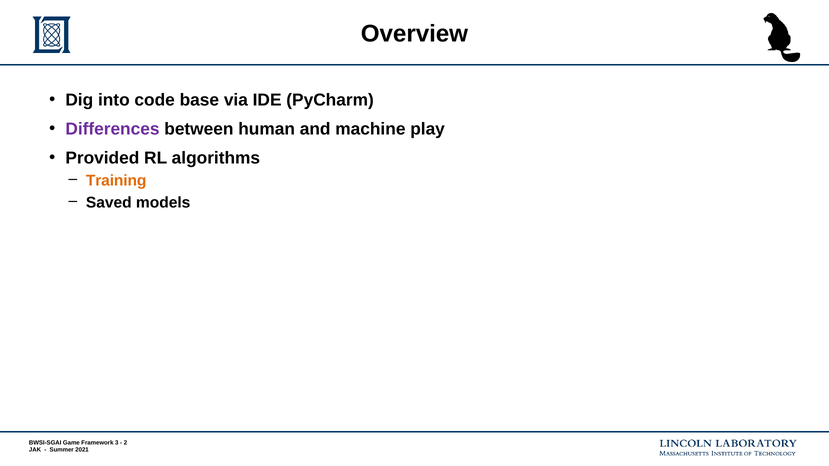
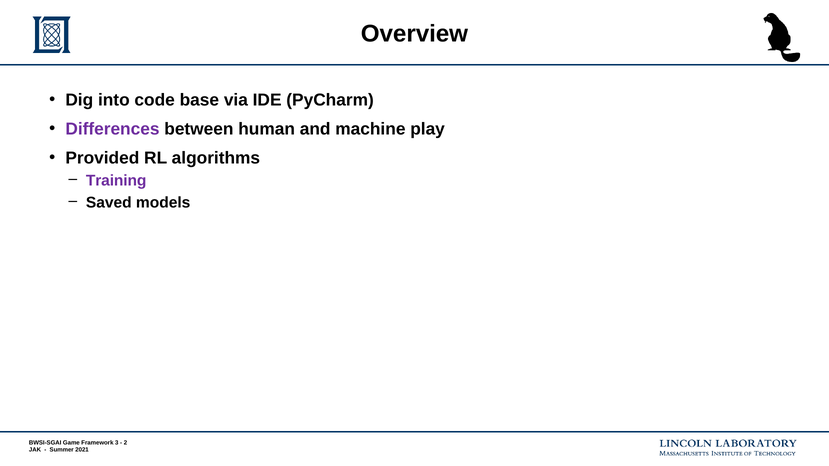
Training colour: orange -> purple
